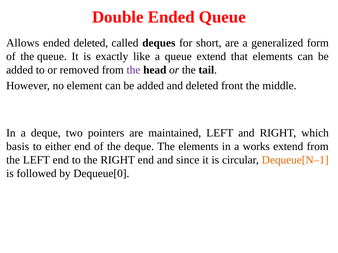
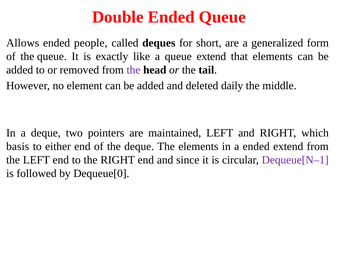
ended deleted: deleted -> people
front: front -> daily
a works: works -> ended
Dequeue[N–1 colour: orange -> purple
